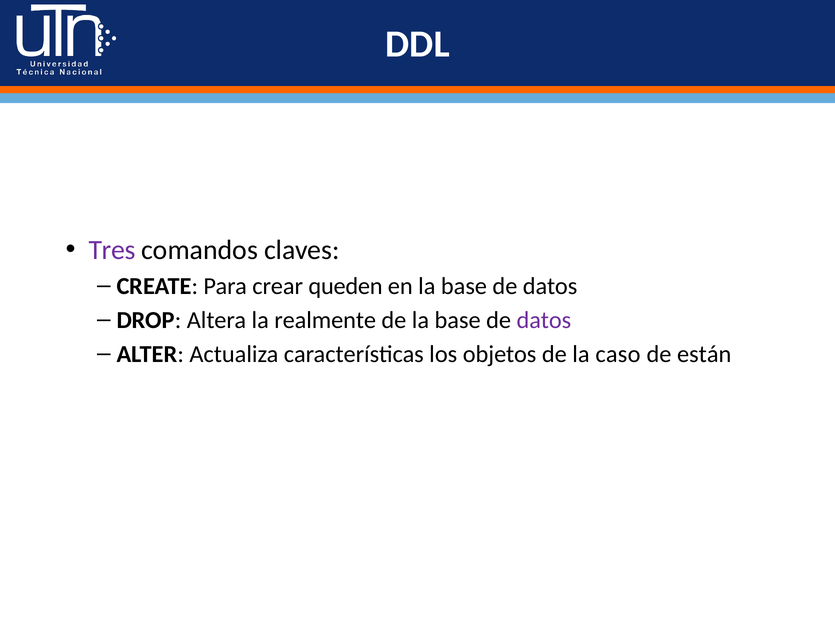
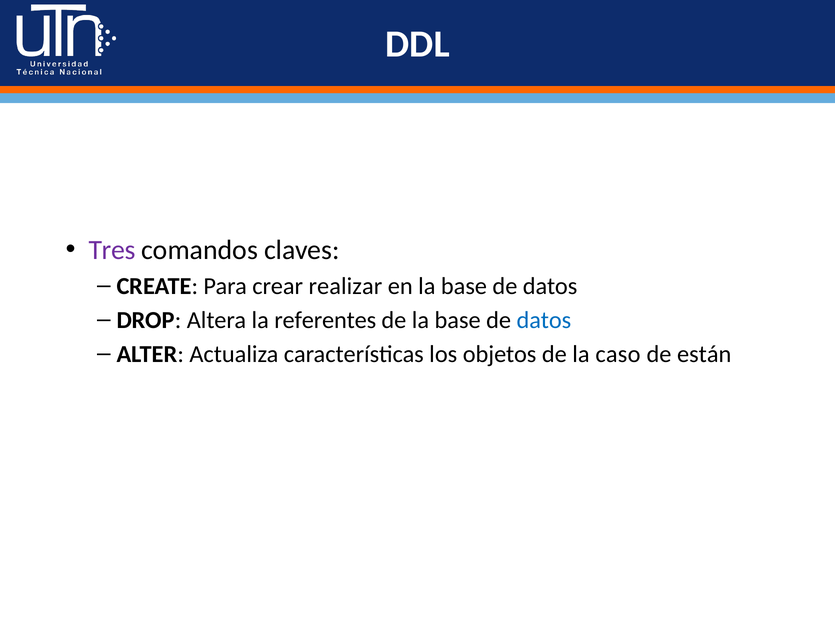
queden: queden -> realizar
realmente: realmente -> referentes
datos at (544, 320) colour: purple -> blue
